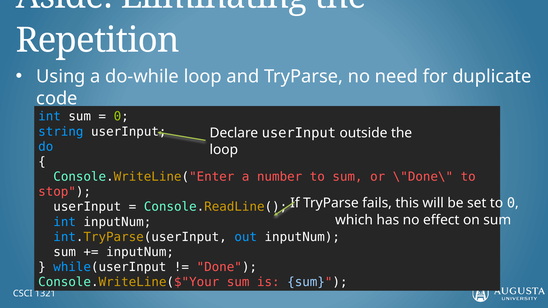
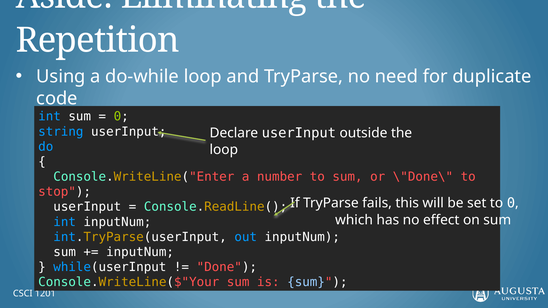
1321: 1321 -> 1201
